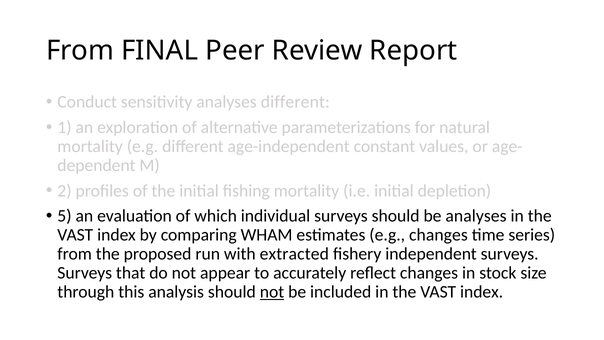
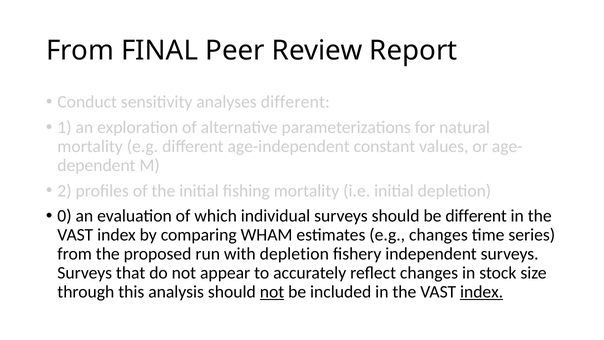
5: 5 -> 0
be analyses: analyses -> different
with extracted: extracted -> depletion
index at (482, 292) underline: none -> present
